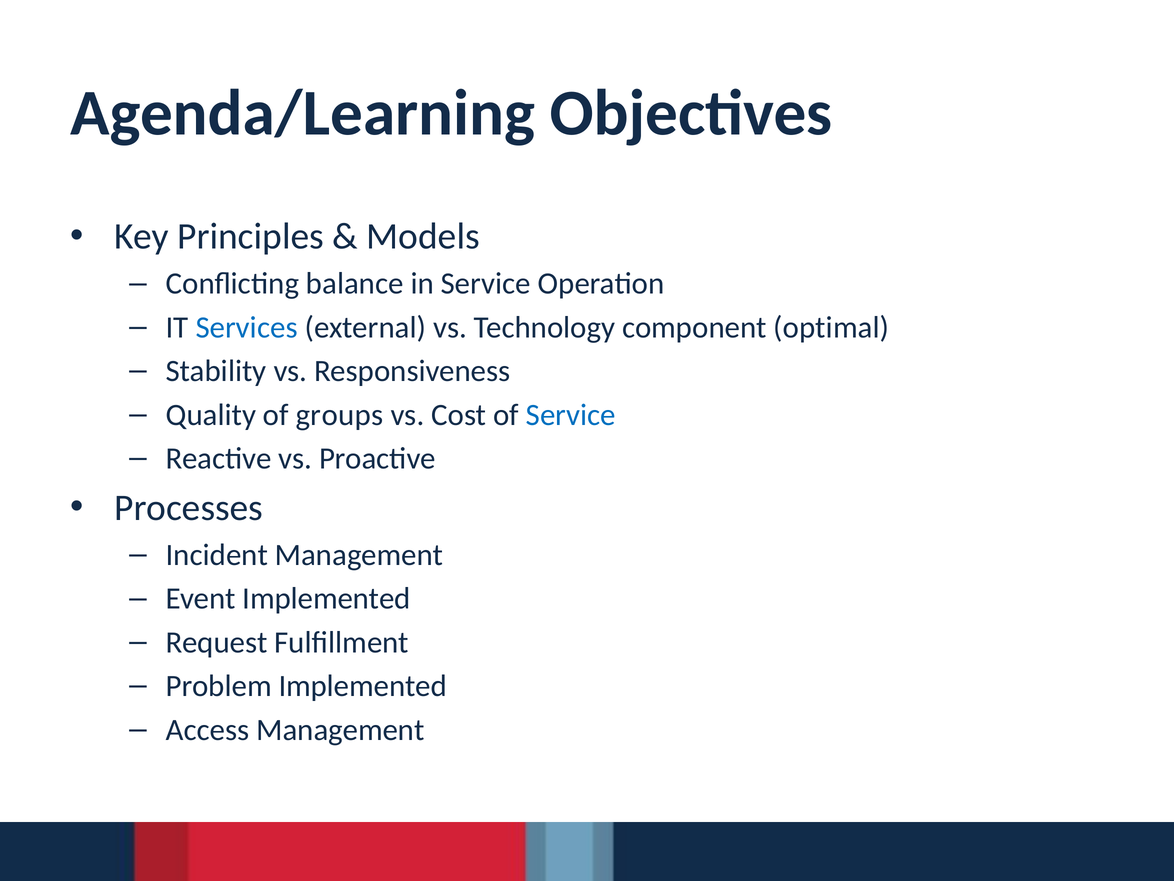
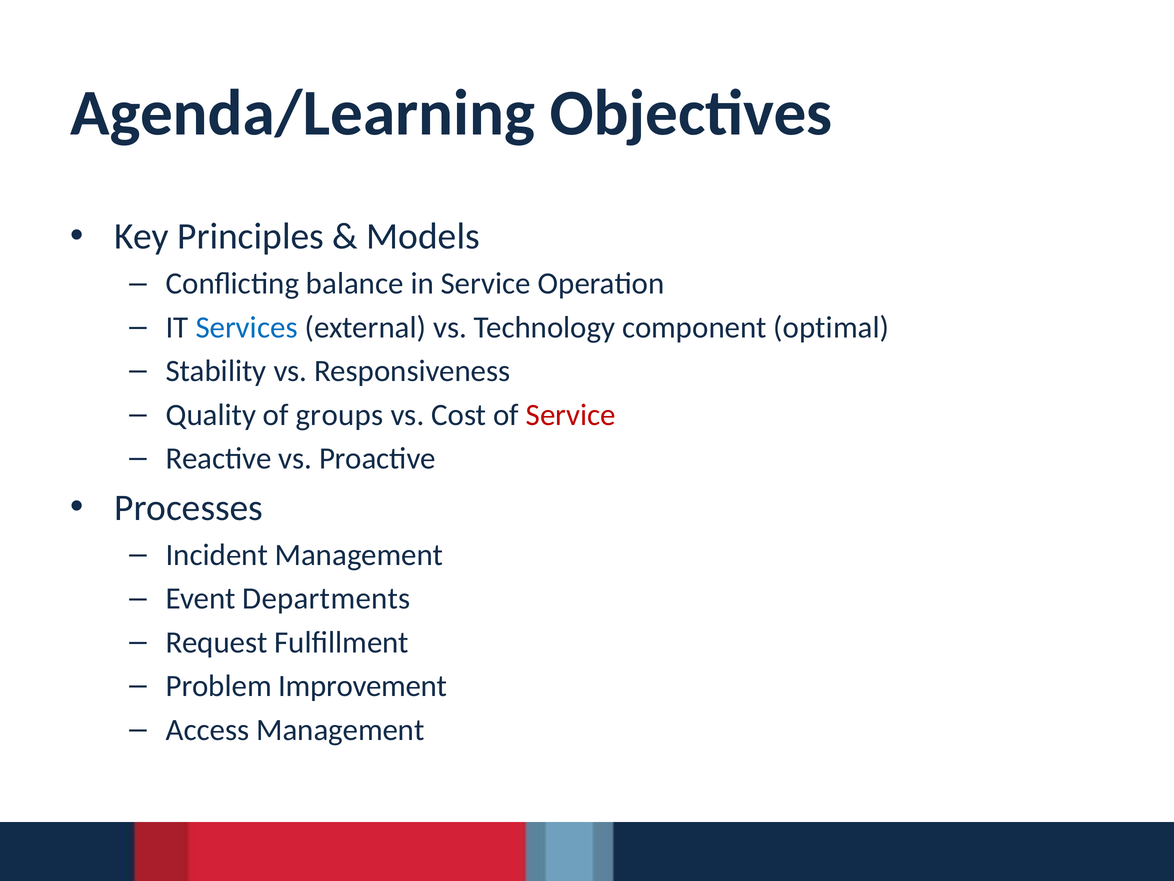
Service at (571, 415) colour: blue -> red
Event Implemented: Implemented -> Departments
Problem Implemented: Implemented -> Improvement
